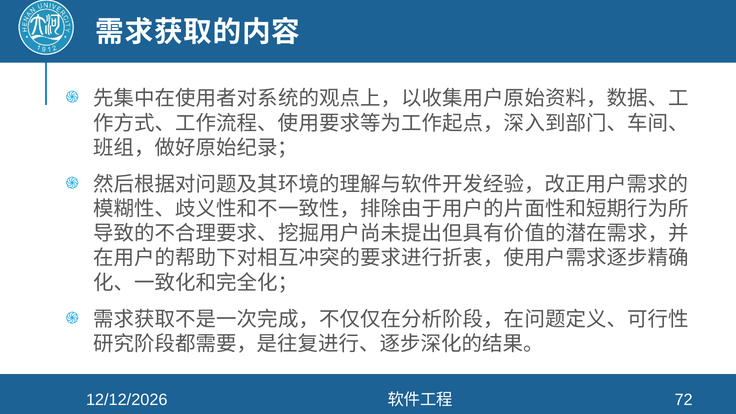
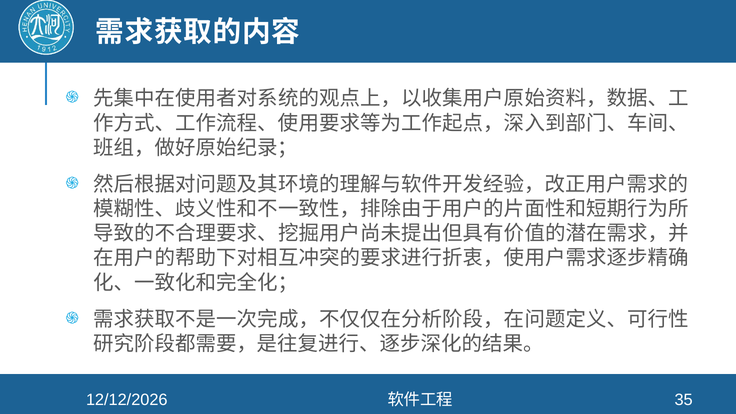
72: 72 -> 35
